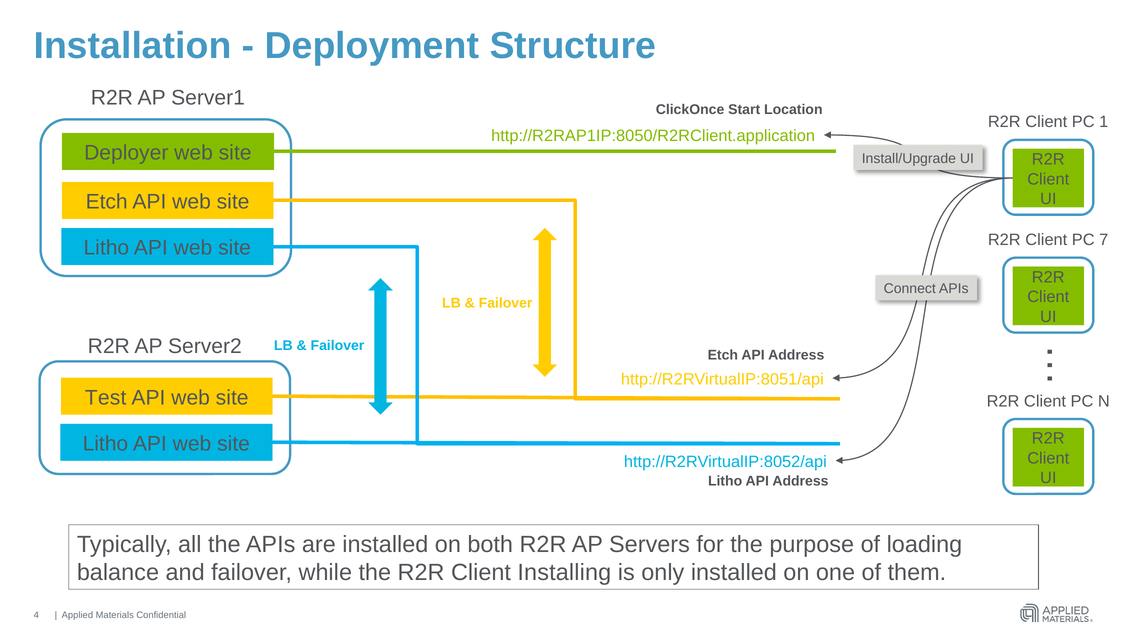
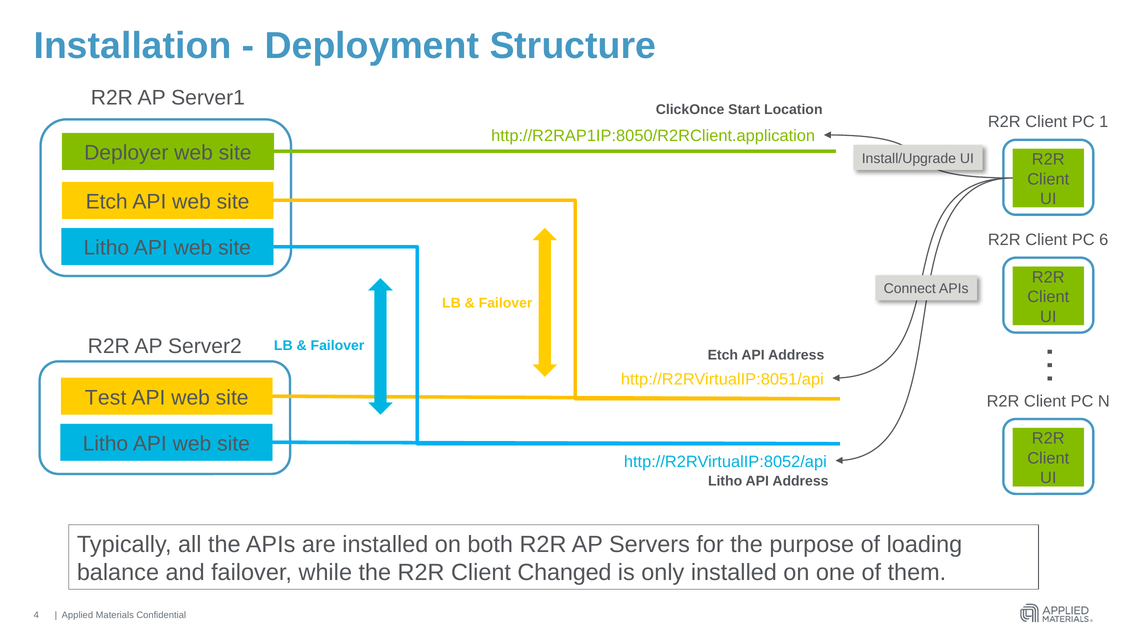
7: 7 -> 6
Installing: Installing -> Changed
